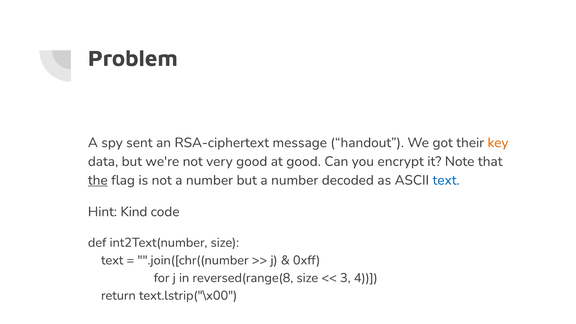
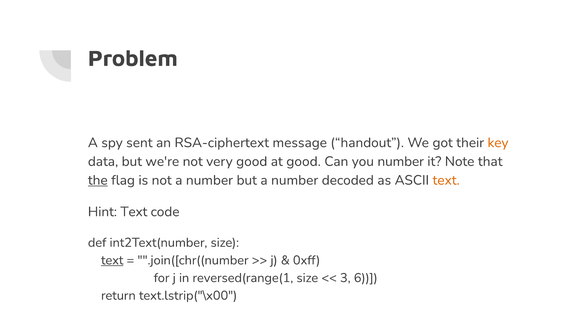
you encrypt: encrypt -> number
text at (446, 180) colour: blue -> orange
Hint Kind: Kind -> Text
text at (112, 260) underline: none -> present
reversed(range(8: reversed(range(8 -> reversed(range(1
4: 4 -> 6
